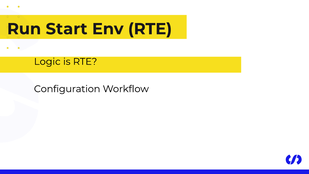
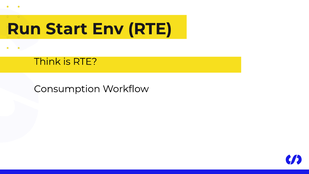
Logic: Logic -> Think
Configuration: Configuration -> Consumption
